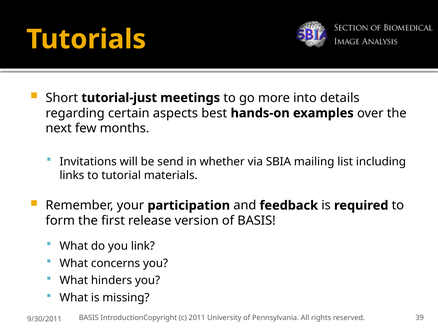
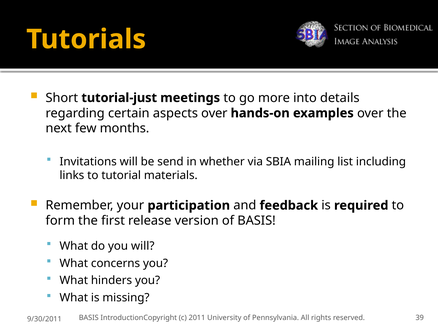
aspects best: best -> over
you link: link -> will
